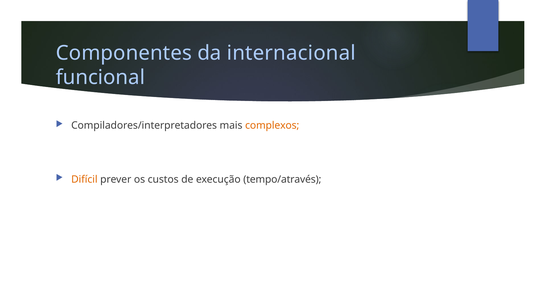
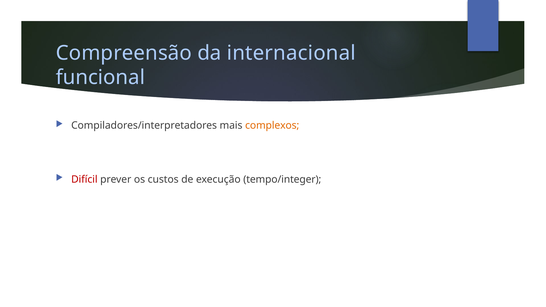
Componentes: Componentes -> Compreensão
Difícil colour: orange -> red
tempo/através: tempo/através -> tempo/integer
